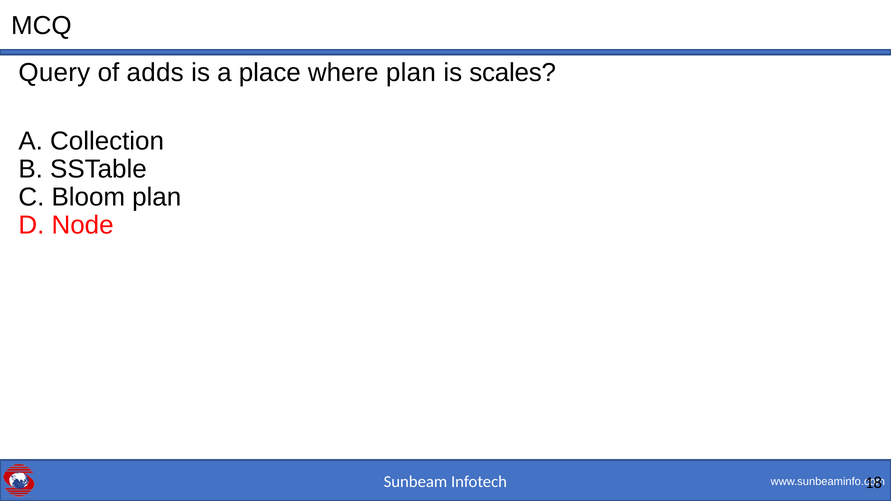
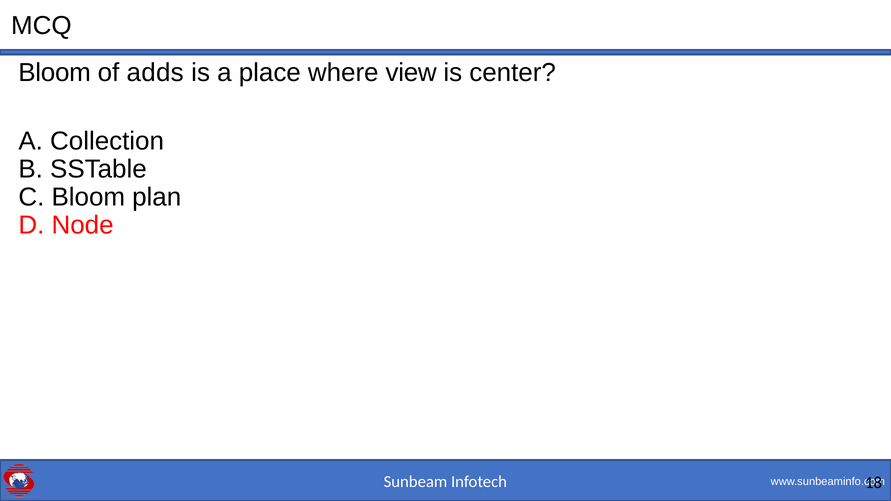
Query at (54, 73): Query -> Bloom
where plan: plan -> view
scales: scales -> center
